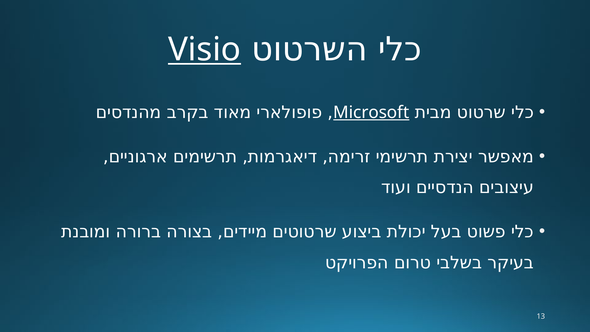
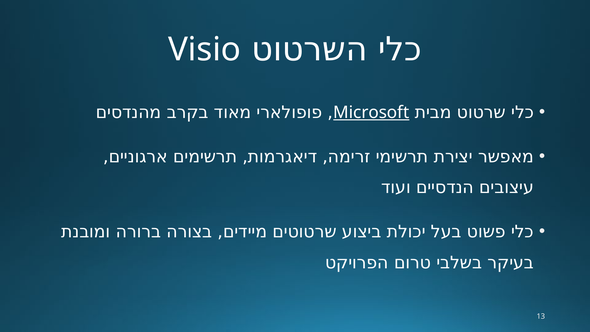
Visio underline: present -> none
